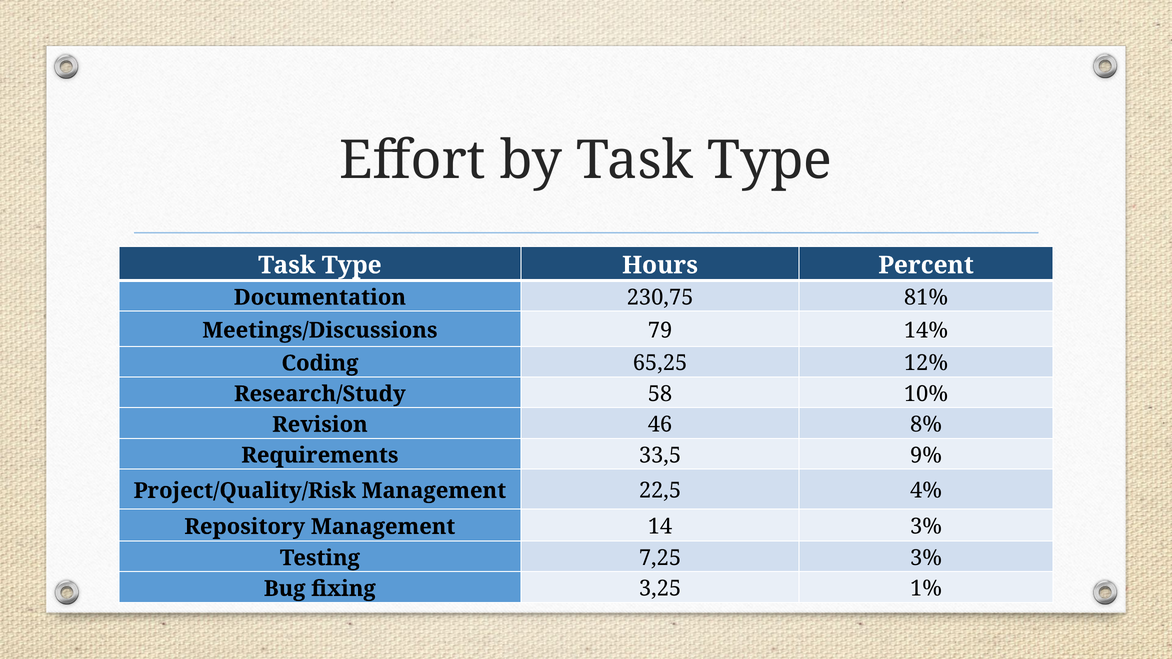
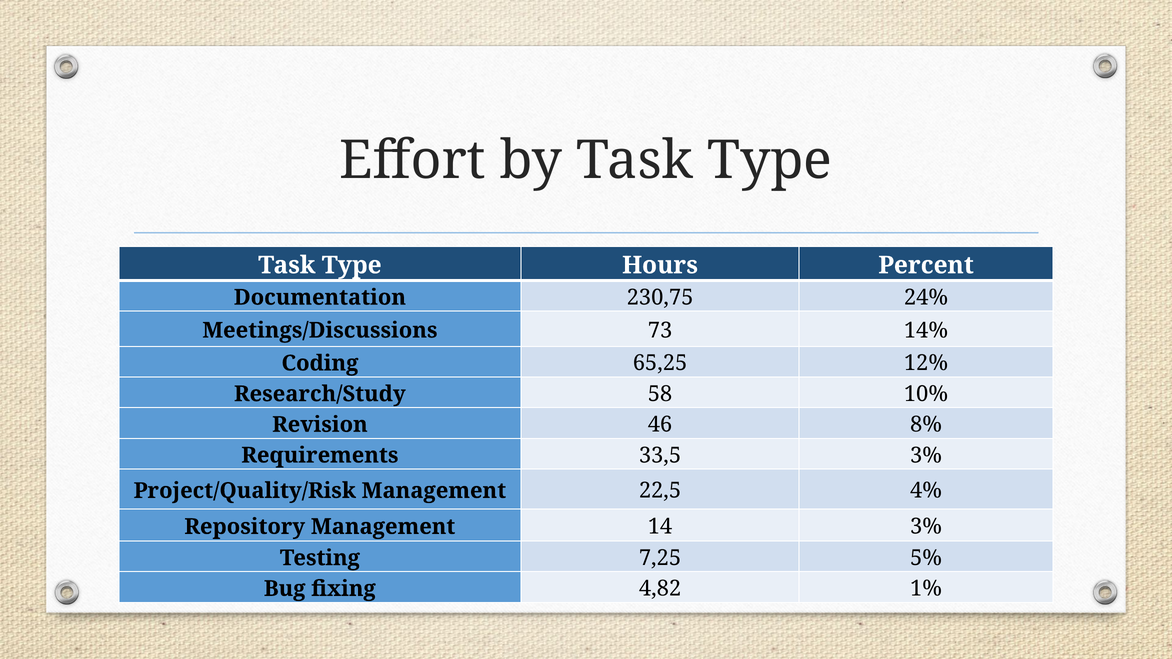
81%: 81% -> 24%
79: 79 -> 73
33,5 9%: 9% -> 3%
7,25 3%: 3% -> 5%
3,25: 3,25 -> 4,82
